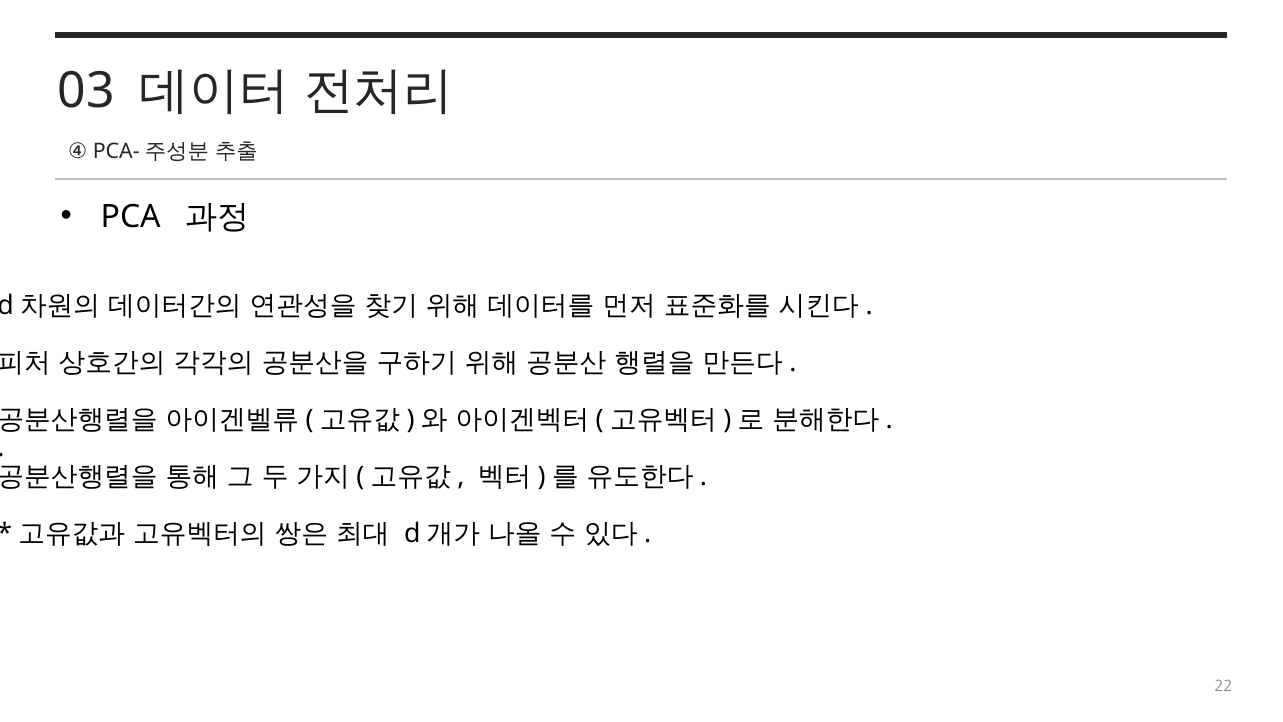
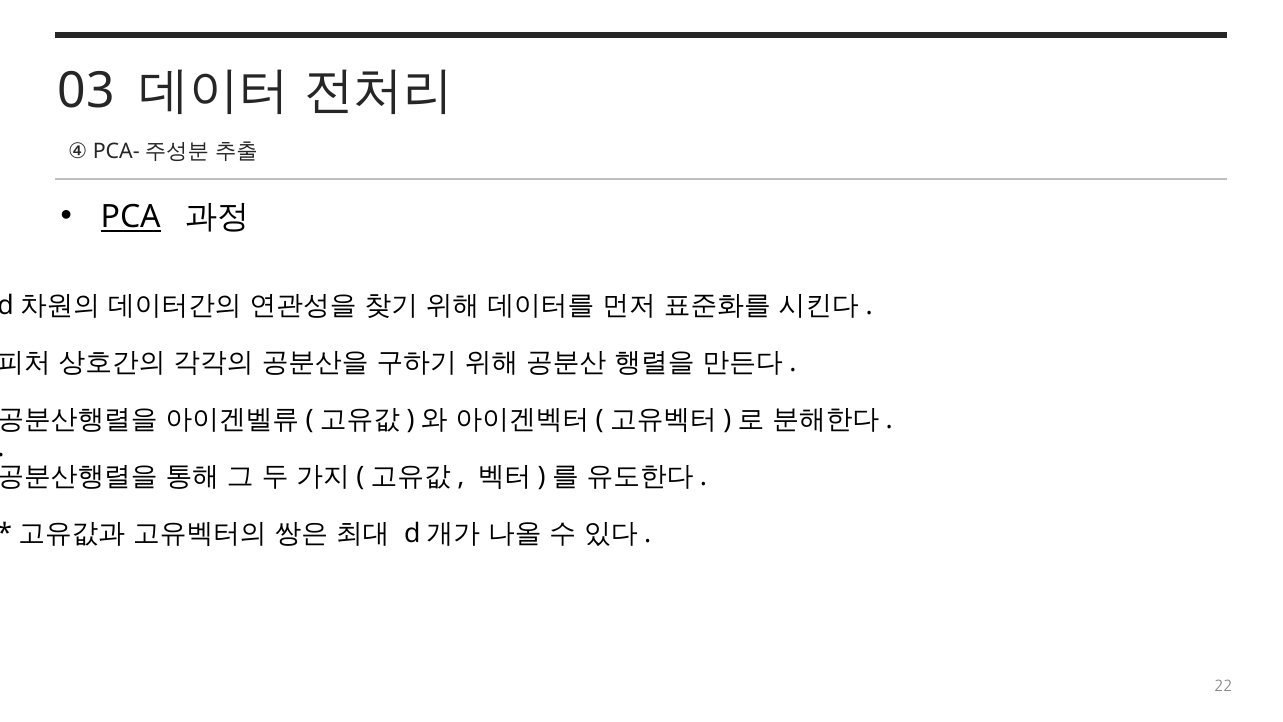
PCA underline: none -> present
